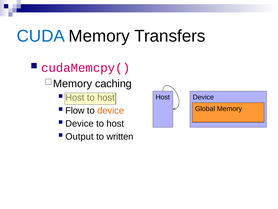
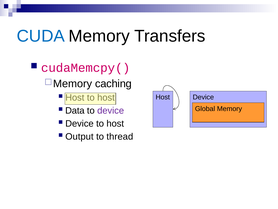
Flow: Flow -> Data
device at (111, 110) colour: orange -> purple
written: written -> thread
